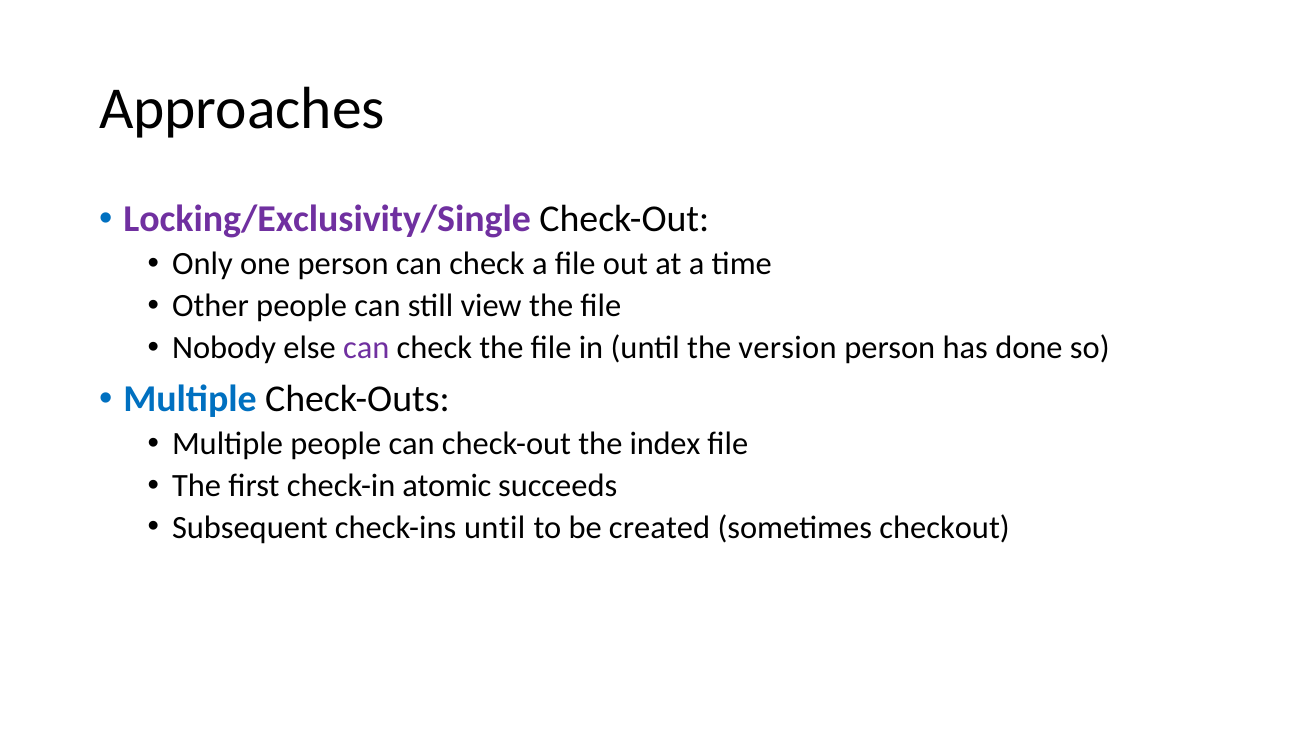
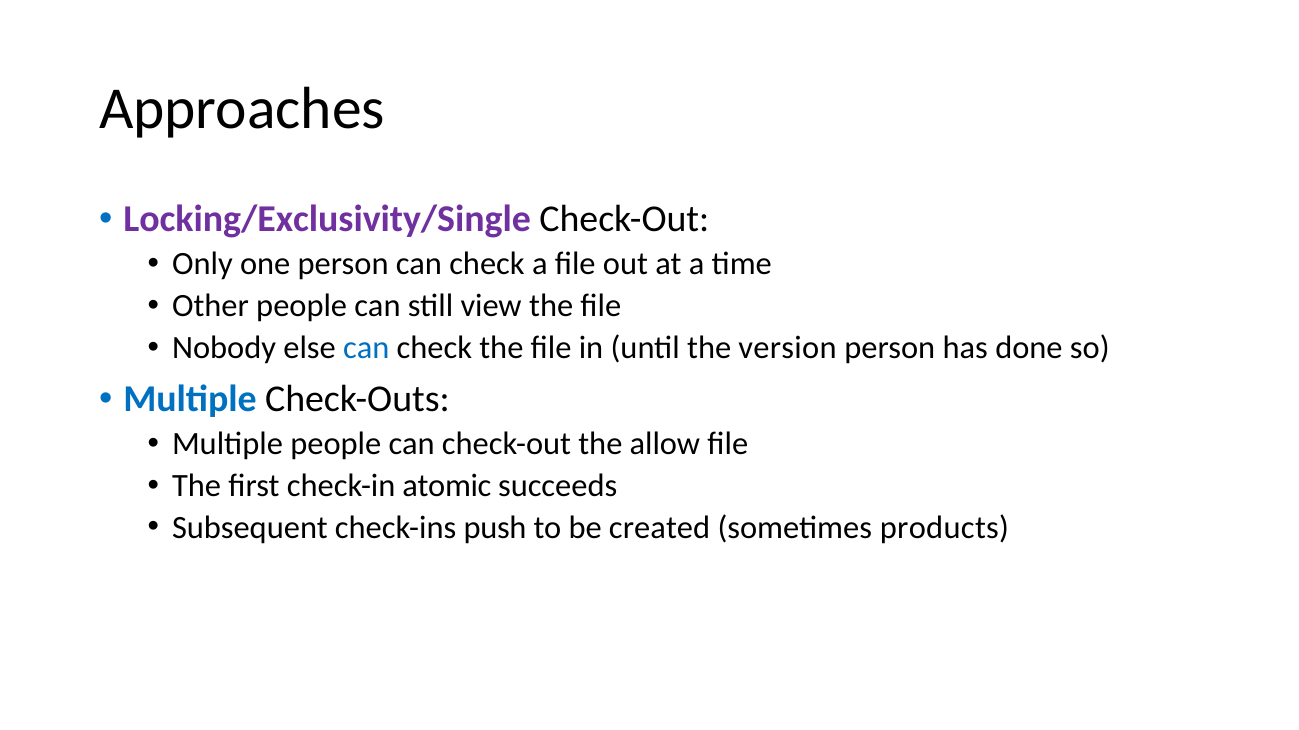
can at (366, 348) colour: purple -> blue
index: index -> allow
check-ins until: until -> push
checkout: checkout -> products
